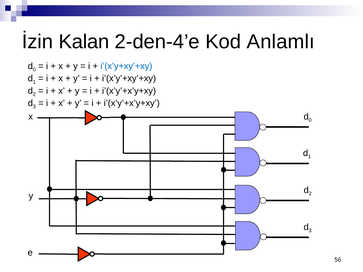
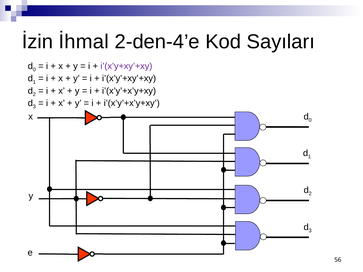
Kalan: Kalan -> İhmal
Anlamlı: Anlamlı -> Sayıları
i’(x’y+xy’+xy colour: blue -> purple
